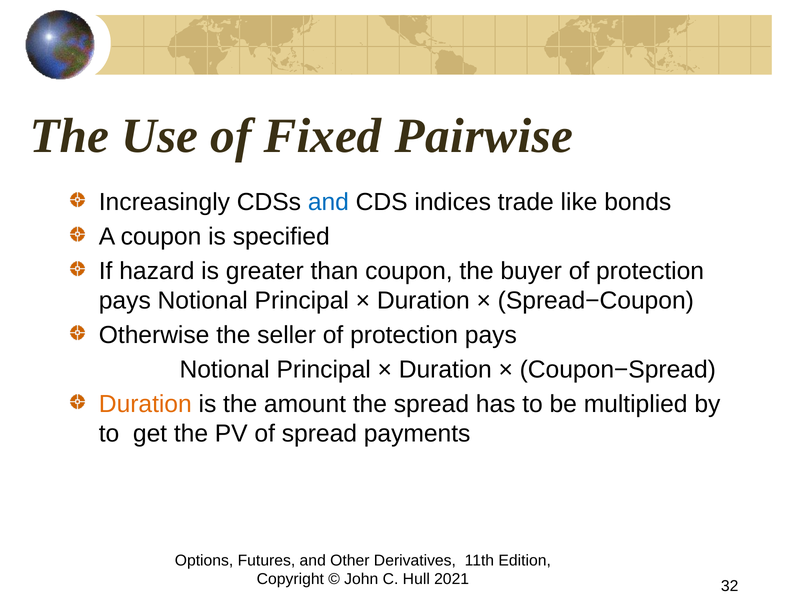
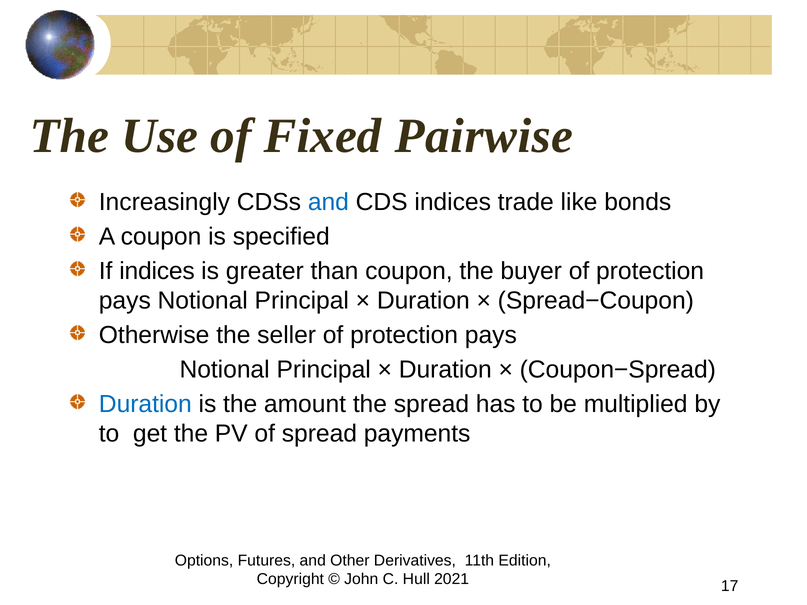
If hazard: hazard -> indices
Duration at (145, 404) colour: orange -> blue
32: 32 -> 17
